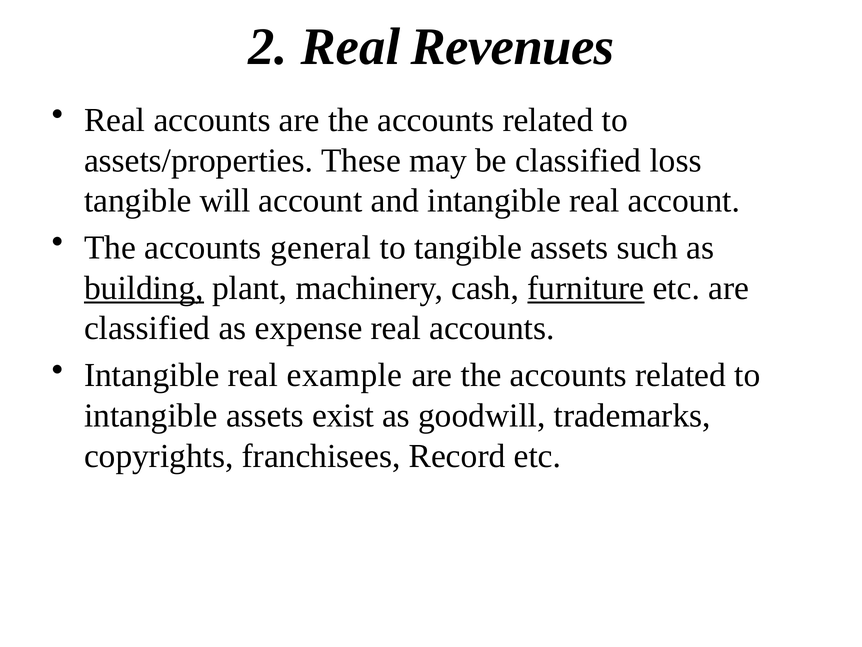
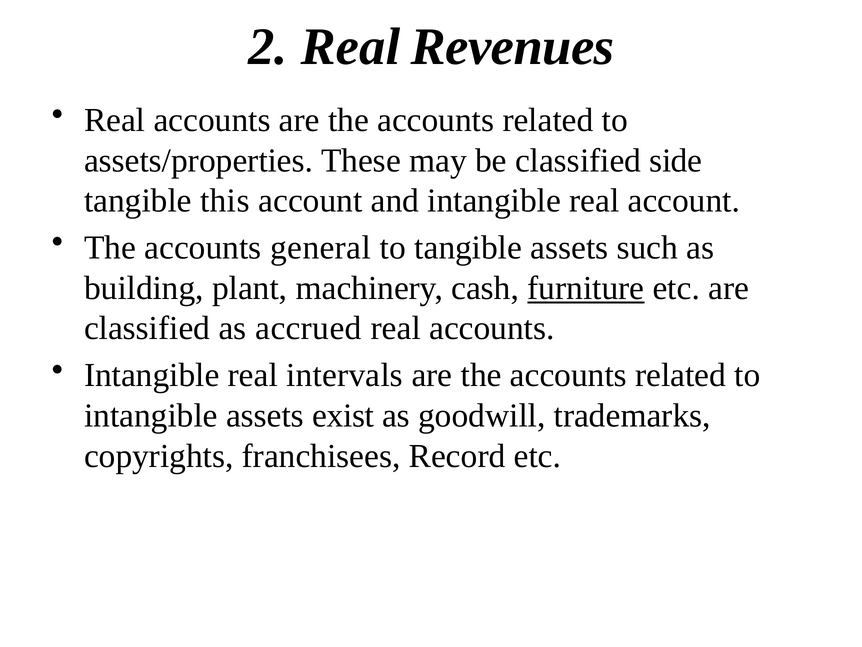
loss: loss -> side
will: will -> this
building underline: present -> none
expense: expense -> accrued
example: example -> intervals
